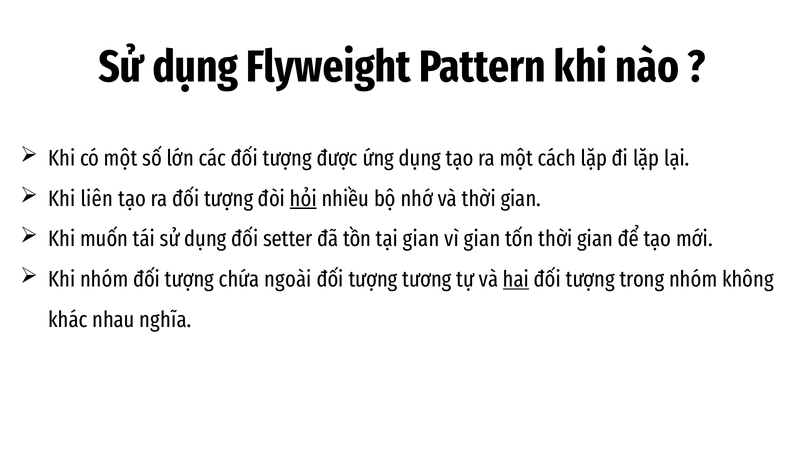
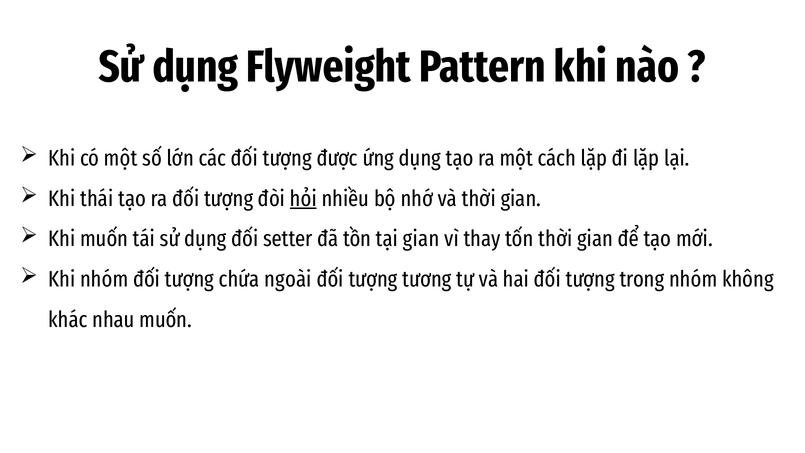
liên: liên -> thái
vì gian: gian -> thay
hai underline: present -> none
nhau nghĩa: nghĩa -> muốn
